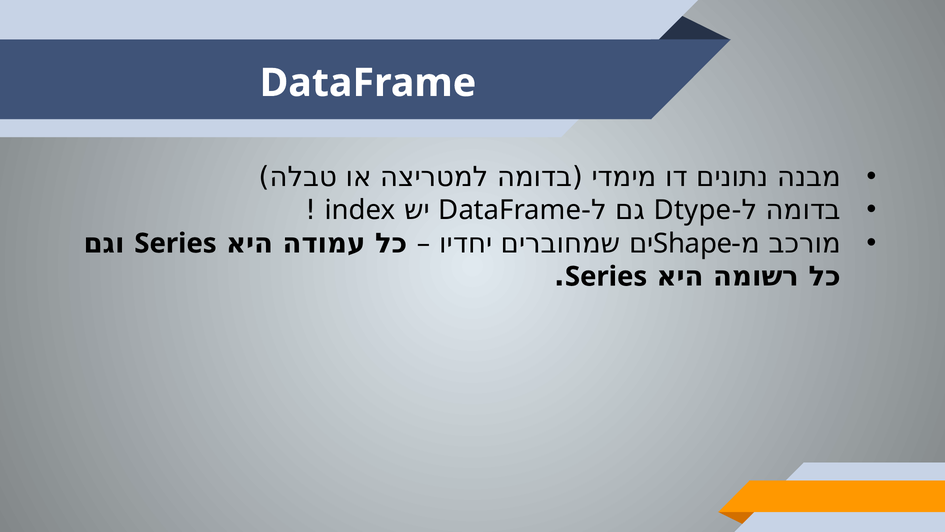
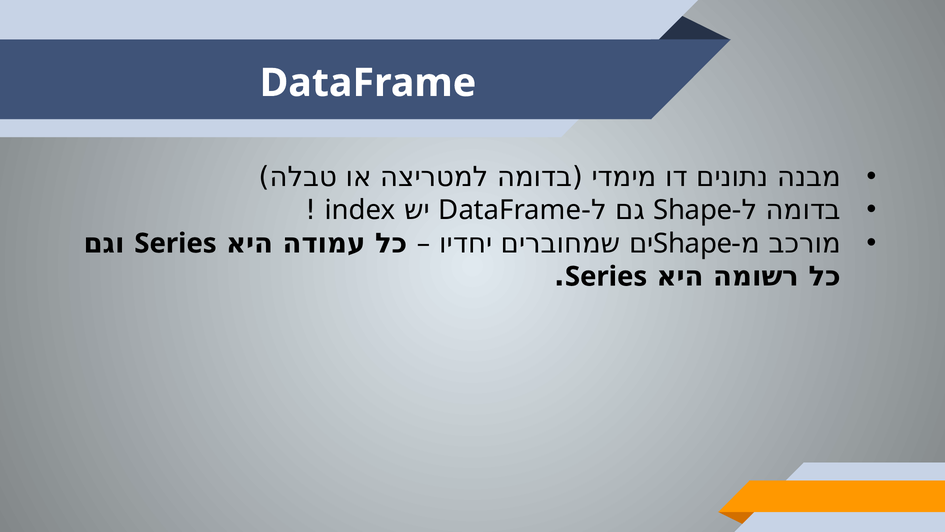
Dtype at (693, 210): Dtype -> Shape
